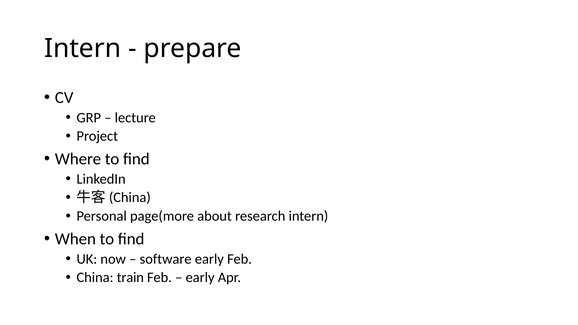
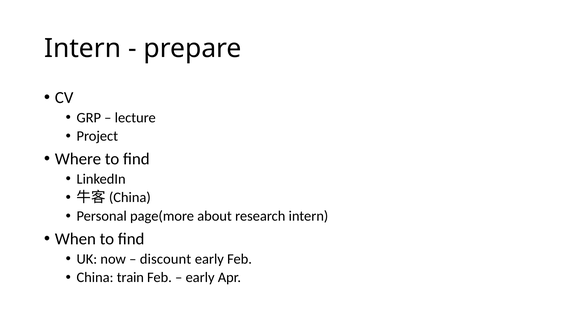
software: software -> discount
